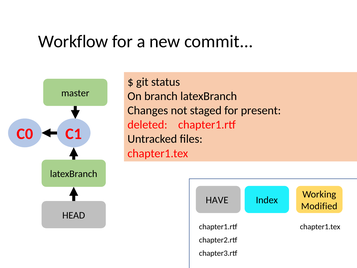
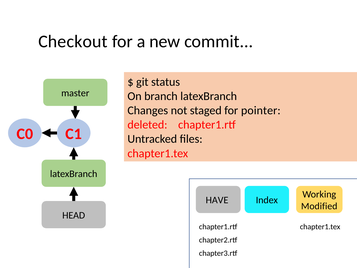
Workflow: Workflow -> Checkout
present: present -> pointer
